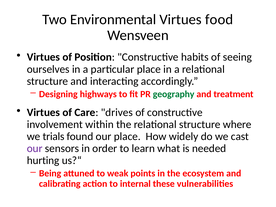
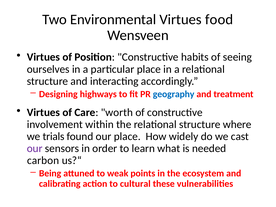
geography colour: green -> blue
drives: drives -> worth
hurting: hurting -> carbon
internal: internal -> cultural
